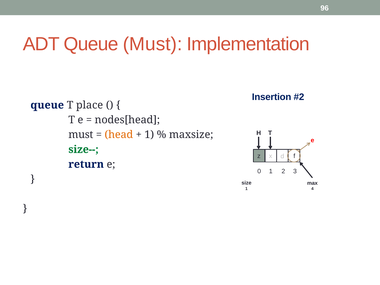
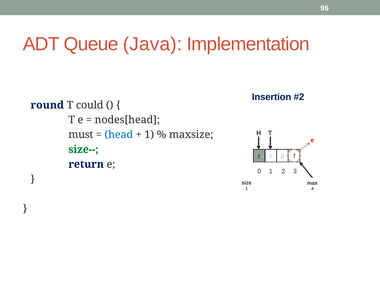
Queue Must: Must -> Java
queue at (47, 105): queue -> round
place: place -> could
head colour: orange -> blue
